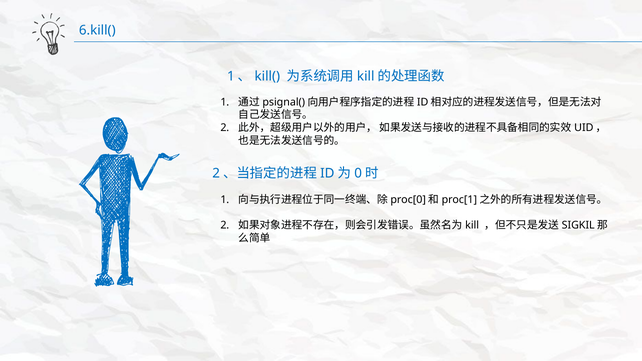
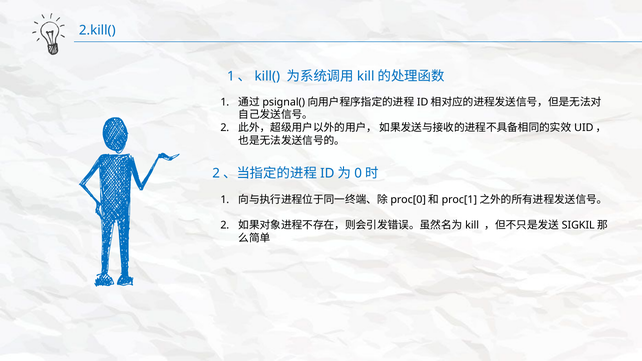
6.kill(: 6.kill( -> 2.kill(
